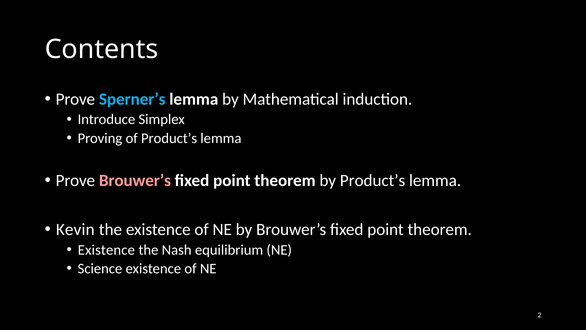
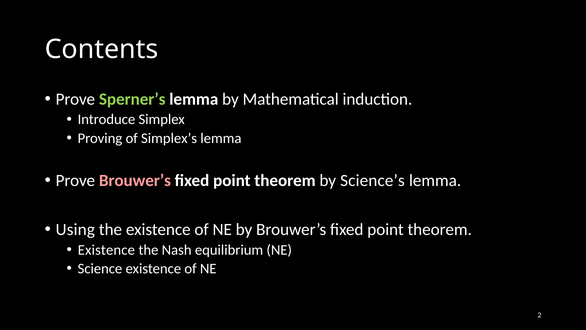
Sperner’s colour: light blue -> light green
of Product’s: Product’s -> Simplex’s
by Product’s: Product’s -> Science’s
Kevin: Kevin -> Using
